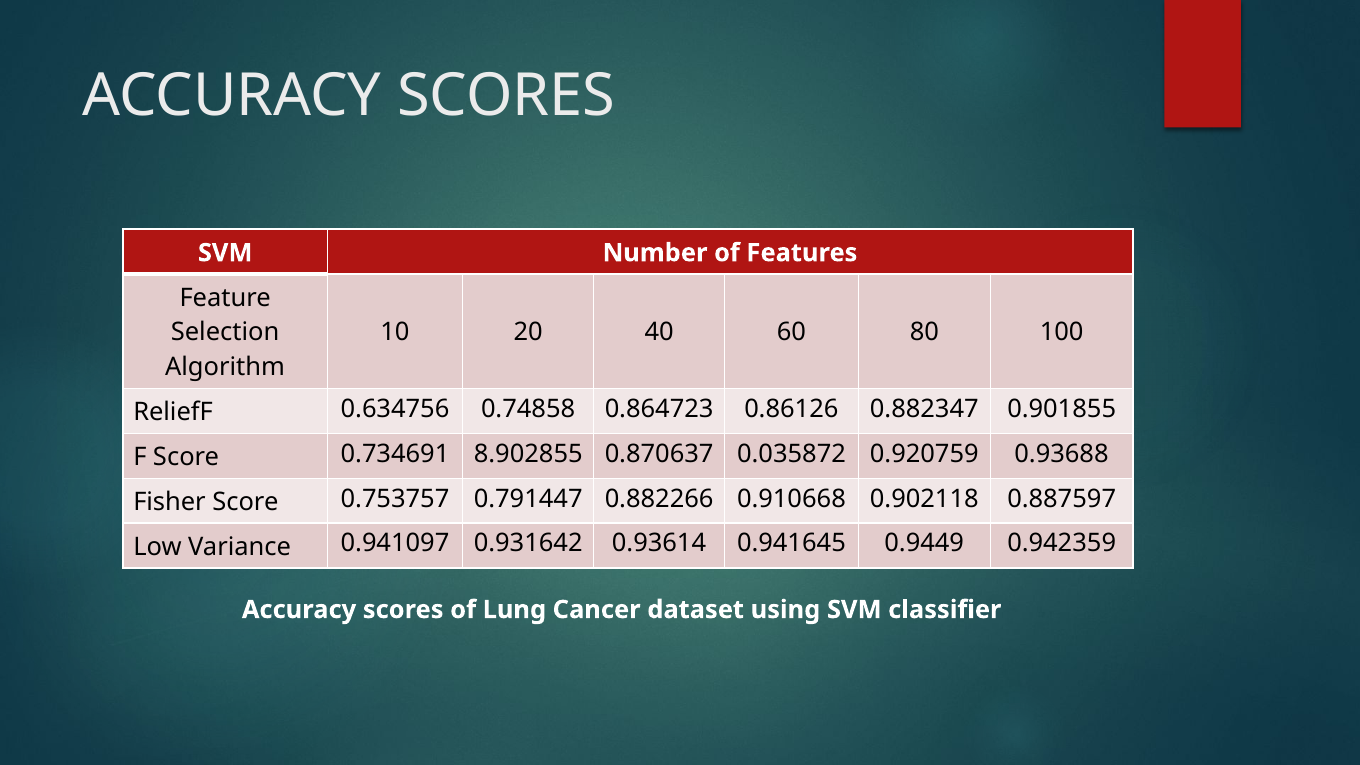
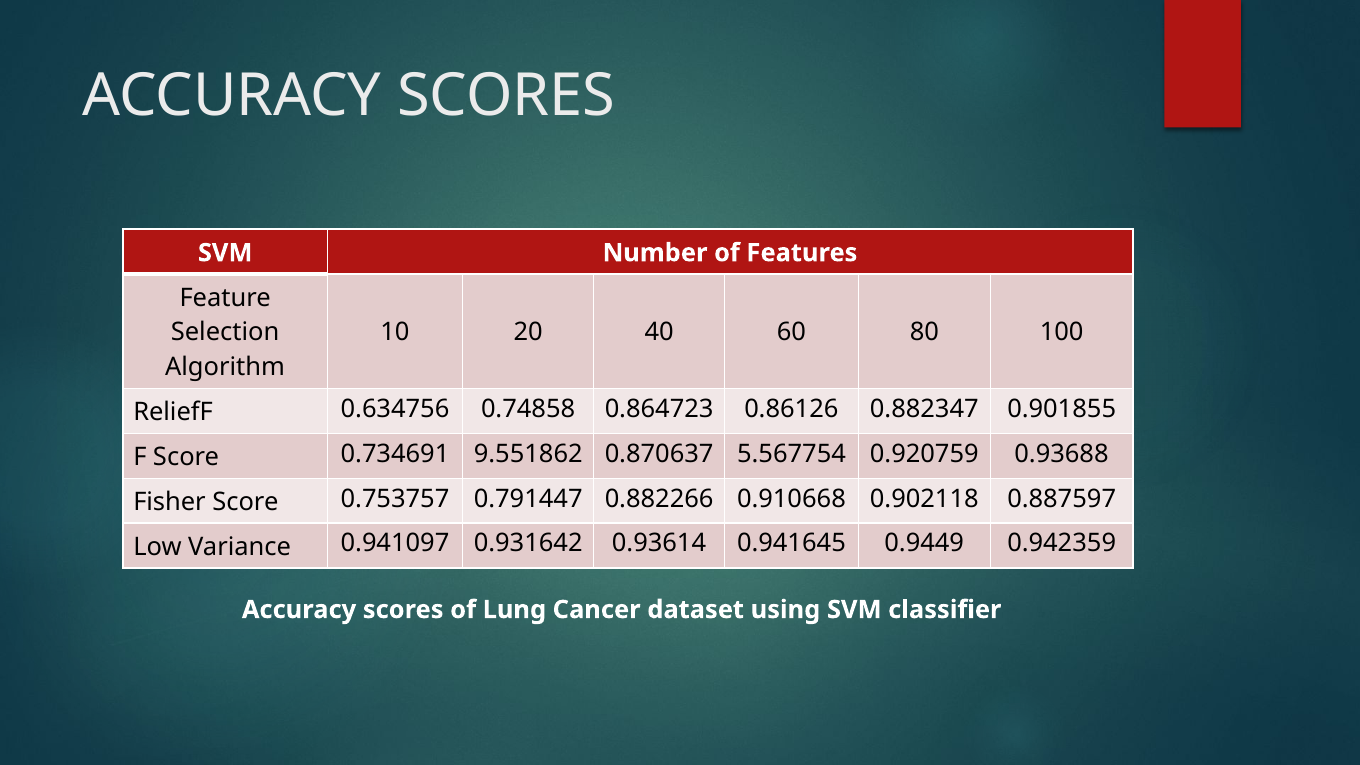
8.902855: 8.902855 -> 9.551862
0.035872: 0.035872 -> 5.567754
